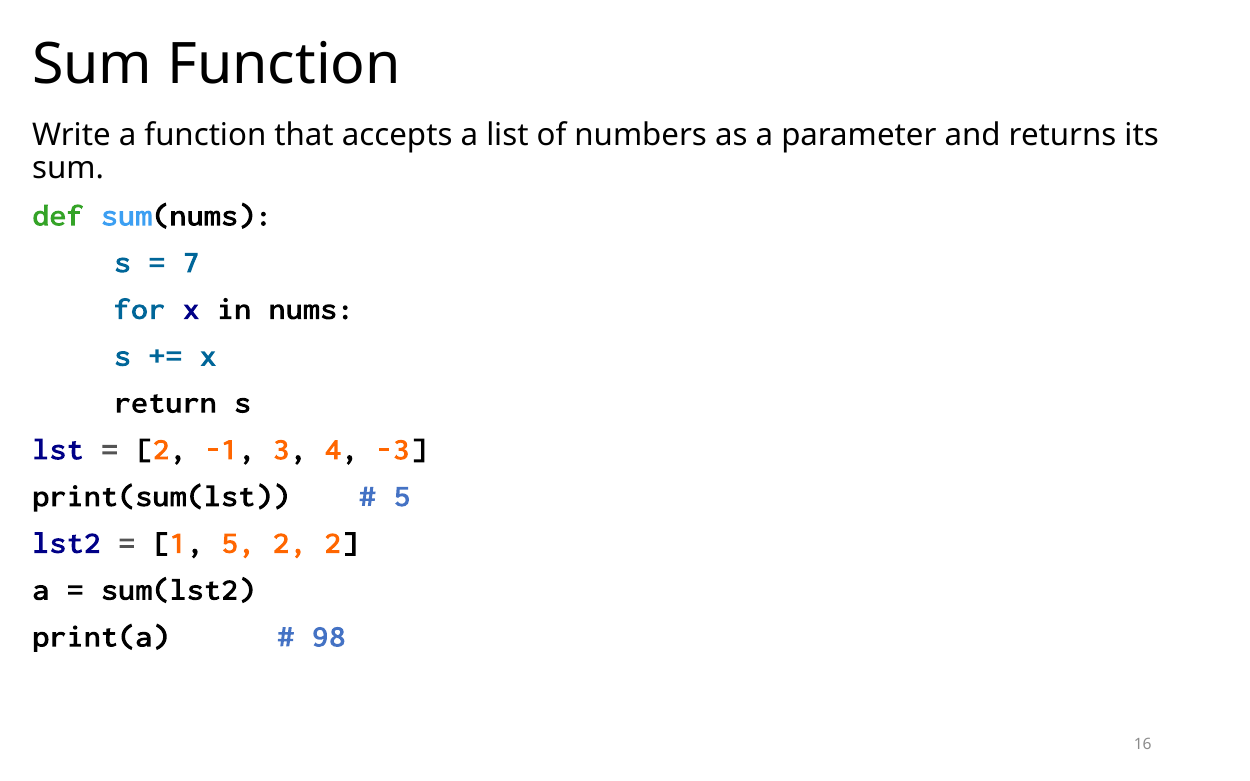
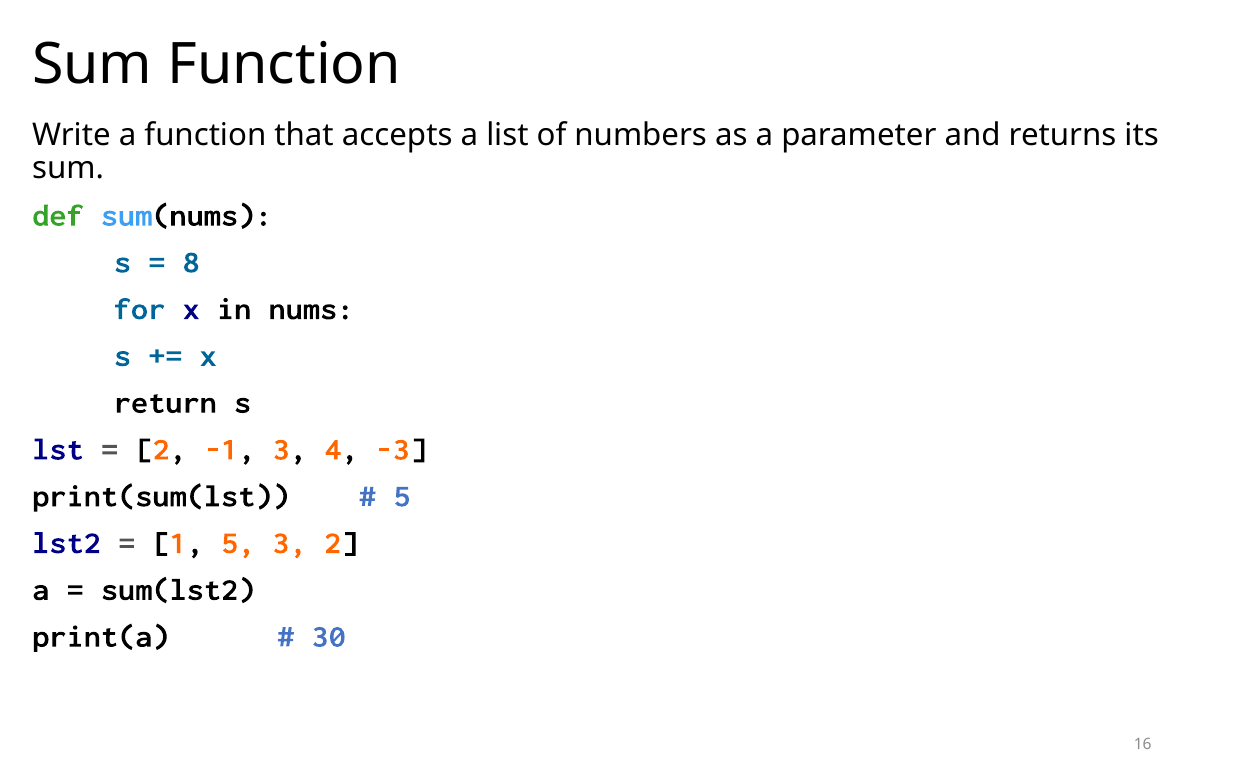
7: 7 -> 8
5 2: 2 -> 3
98: 98 -> 30
